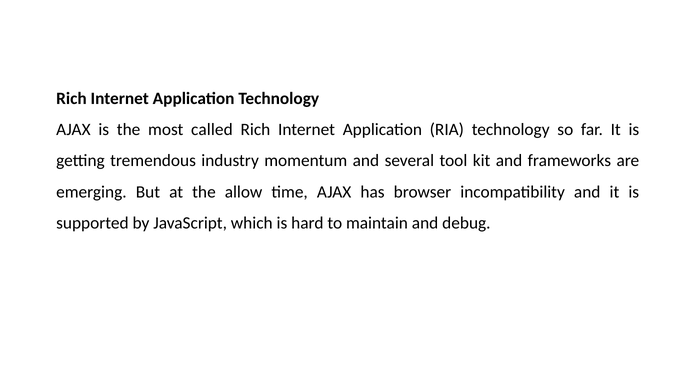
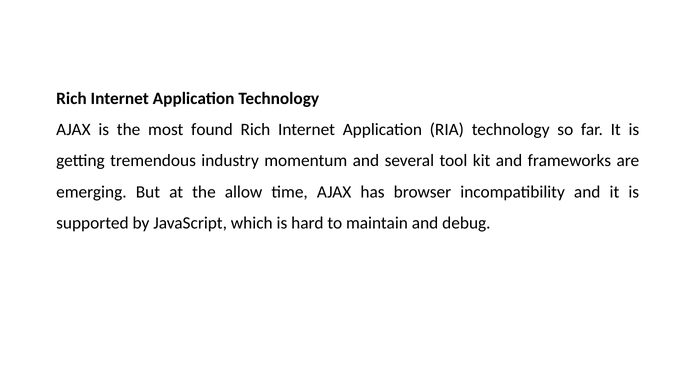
called: called -> found
